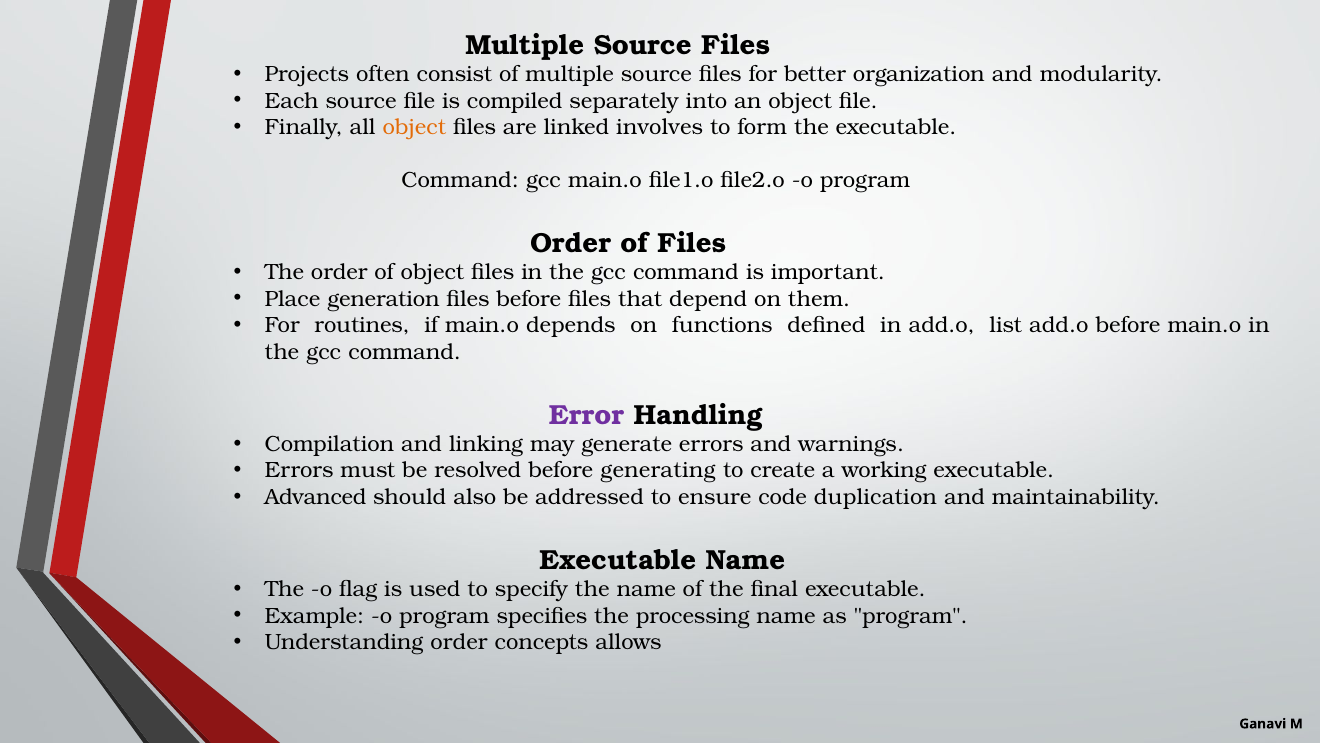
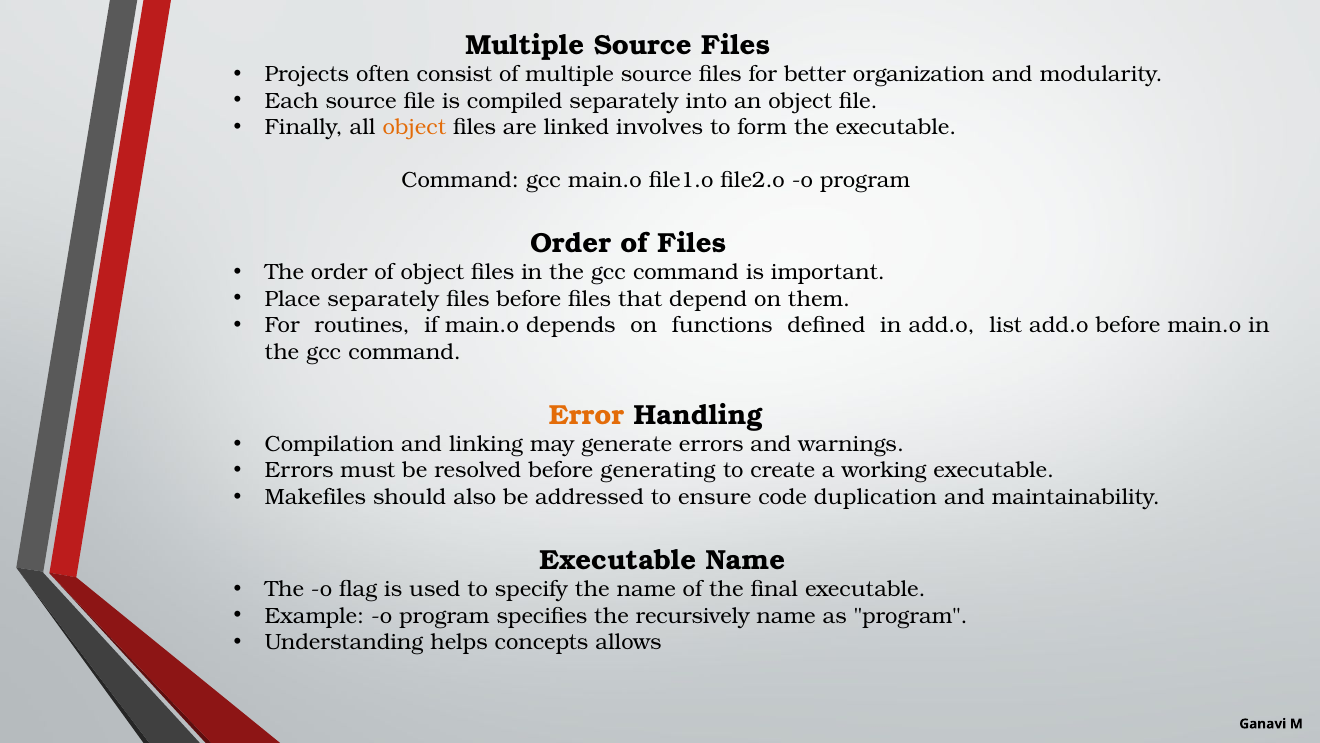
Place generation: generation -> separately
Error colour: purple -> orange
Advanced: Advanced -> Makefiles
processing: processing -> recursively
Understanding order: order -> helps
